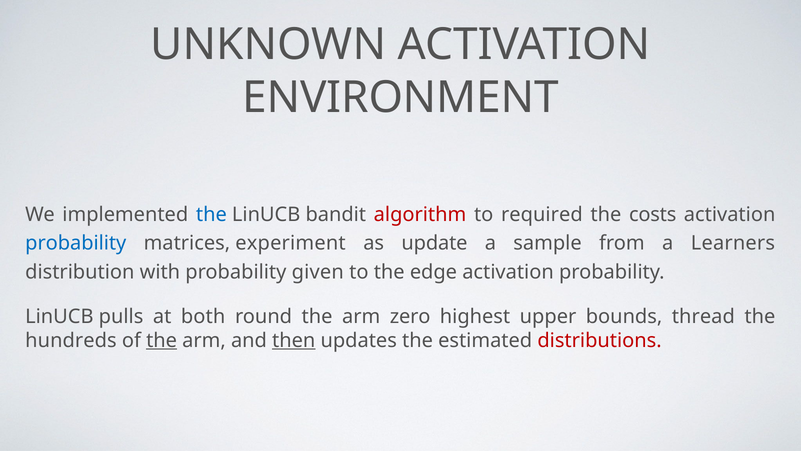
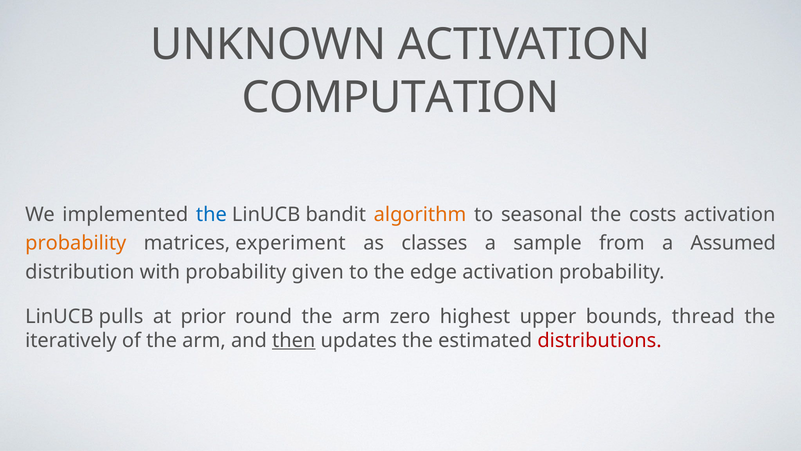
ENVIRONMENT: ENVIRONMENT -> COMPUTATION
algorithm colour: red -> orange
required: required -> seasonal
probability at (76, 243) colour: blue -> orange
update: update -> classes
Learners: Learners -> Assumed
both: both -> prior
hundreds: hundreds -> iteratively
the at (162, 340) underline: present -> none
